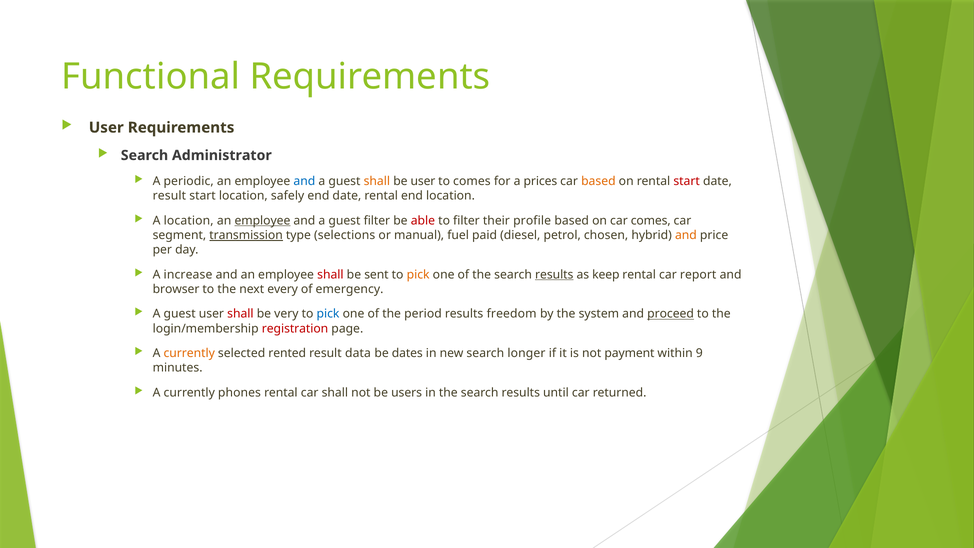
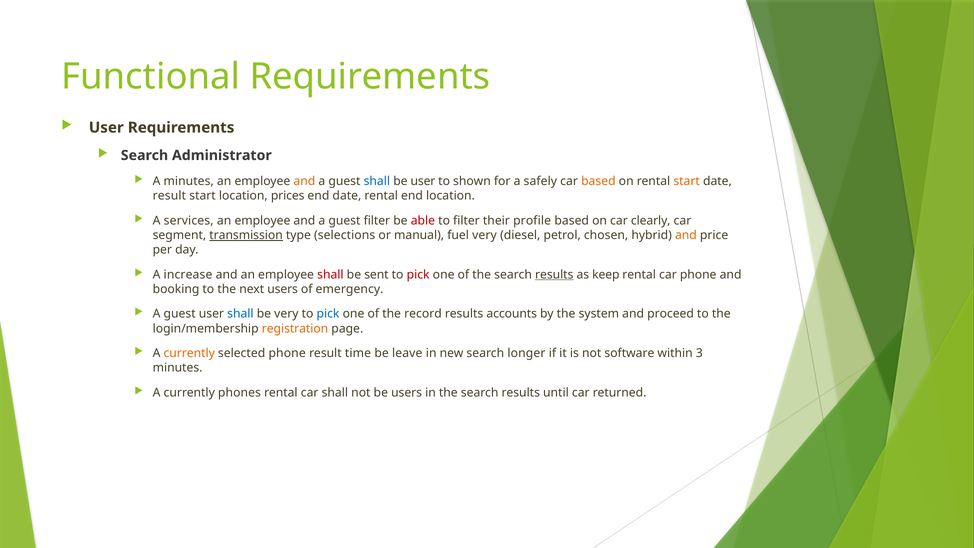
A periodic: periodic -> minutes
and at (304, 181) colour: blue -> orange
shall at (377, 181) colour: orange -> blue
to comes: comes -> shown
prices: prices -> safely
start at (687, 181) colour: red -> orange
safely: safely -> prices
A location: location -> services
employee at (262, 221) underline: present -> none
car comes: comes -> clearly
fuel paid: paid -> very
pick at (418, 275) colour: orange -> red
car report: report -> phone
browser: browser -> booking
next every: every -> users
shall at (240, 314) colour: red -> blue
period: period -> record
freedom: freedom -> accounts
proceed underline: present -> none
registration colour: red -> orange
selected rented: rented -> phone
data: data -> time
dates: dates -> leave
payment: payment -> software
9: 9 -> 3
